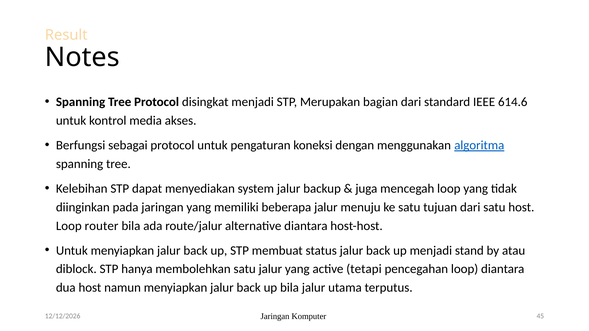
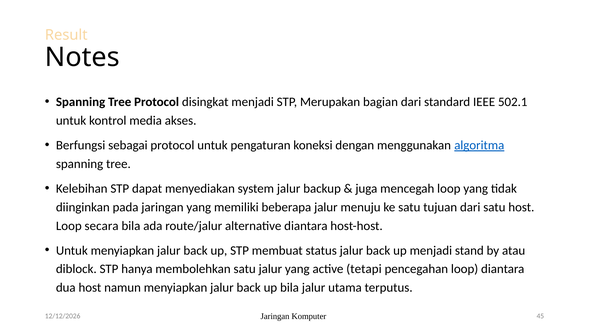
614.6: 614.6 -> 502.1
router: router -> secara
